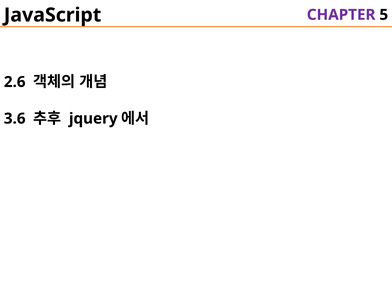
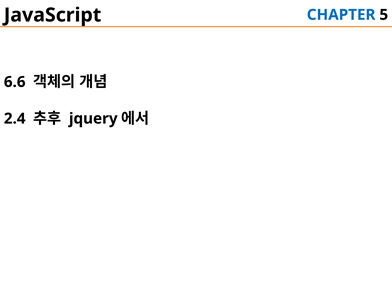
CHAPTER colour: purple -> blue
2.6: 2.6 -> 6.6
3.6: 3.6 -> 2.4
